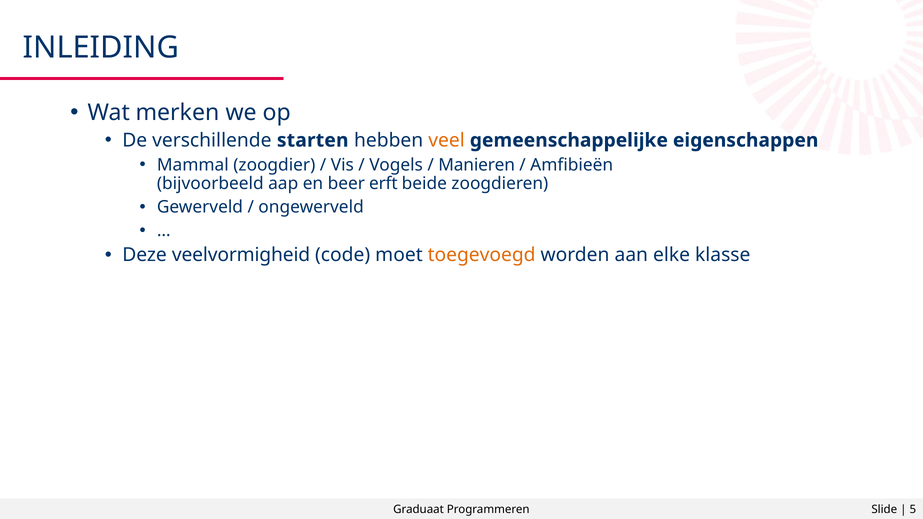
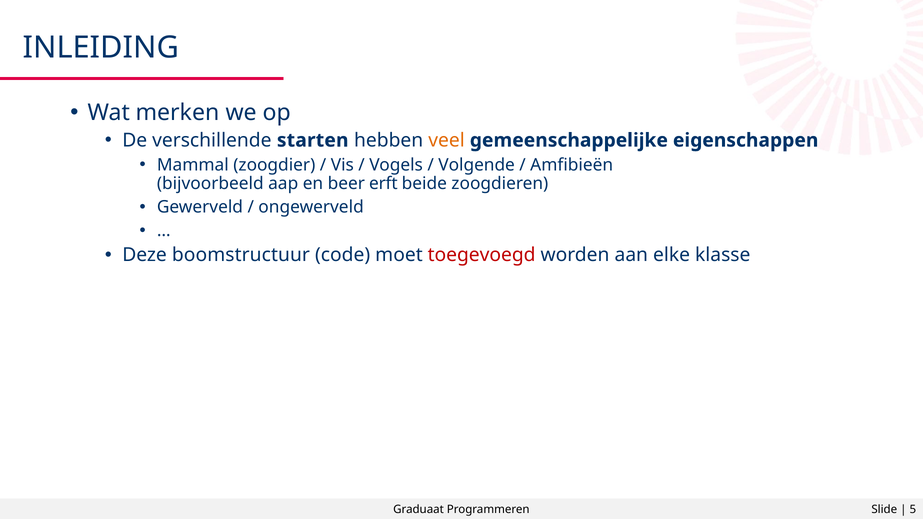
Manieren: Manieren -> Volgende
veelvormigheid: veelvormigheid -> boomstructuur
toegevoegd colour: orange -> red
